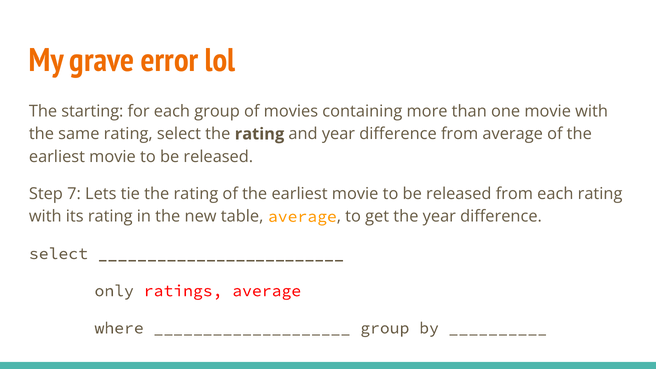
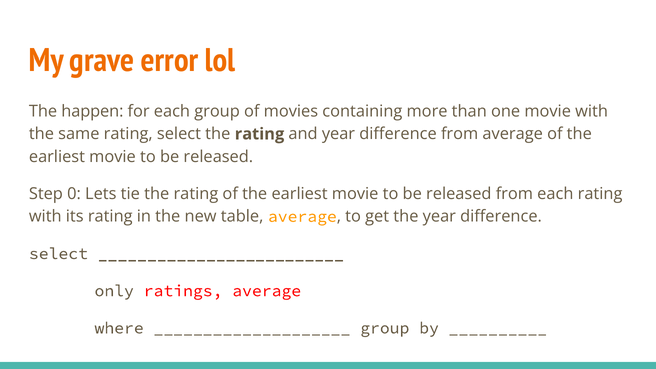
starting: starting -> happen
7: 7 -> 0
